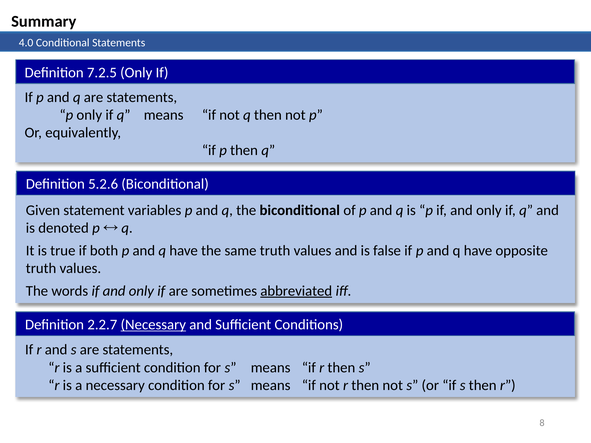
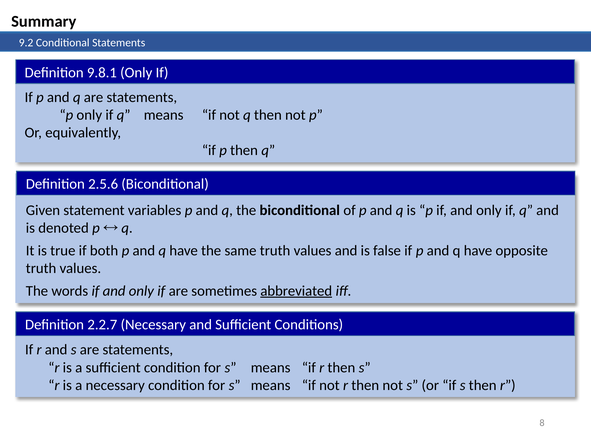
4.0: 4.0 -> 9.2
7.2.5: 7.2.5 -> 9.8.1
5.2.6: 5.2.6 -> 2.5.6
Necessary at (153, 325) underline: present -> none
